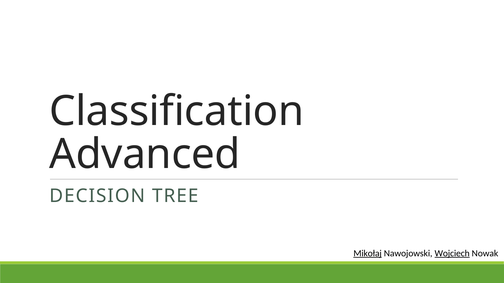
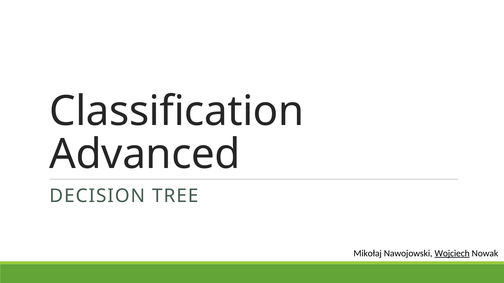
Mikołaj underline: present -> none
